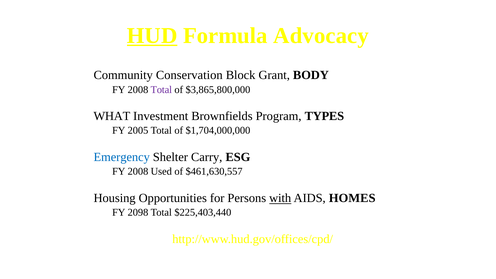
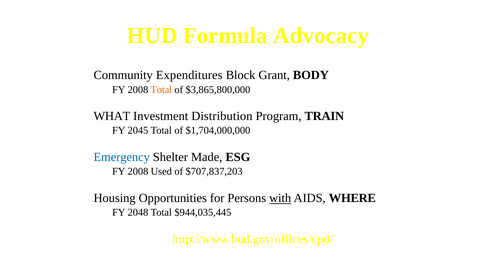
HUD underline: present -> none
Conservation: Conservation -> Expenditures
Total at (161, 90) colour: purple -> orange
Brownfields: Brownfields -> Distribution
TYPES: TYPES -> TRAIN
2005: 2005 -> 2045
Carry: Carry -> Made
$461,630,557: $461,630,557 -> $707,837,203
HOMES: HOMES -> WHERE
2098: 2098 -> 2048
$225,403,440: $225,403,440 -> $944,035,445
